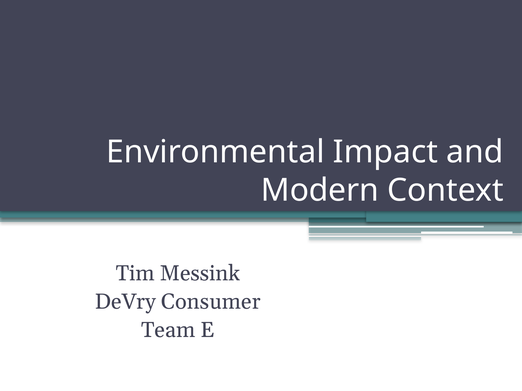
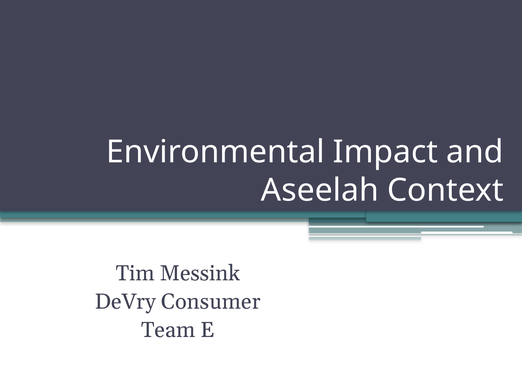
Modern: Modern -> Aseelah
